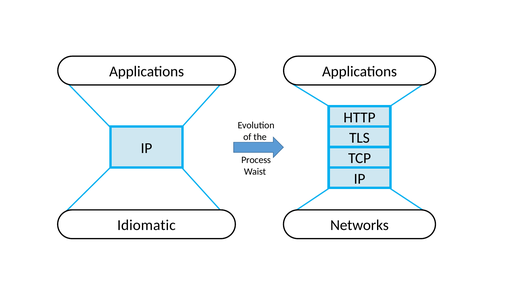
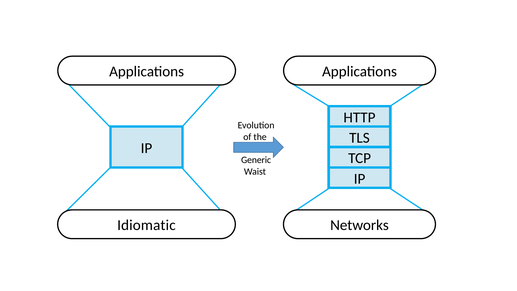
Process: Process -> Generic
